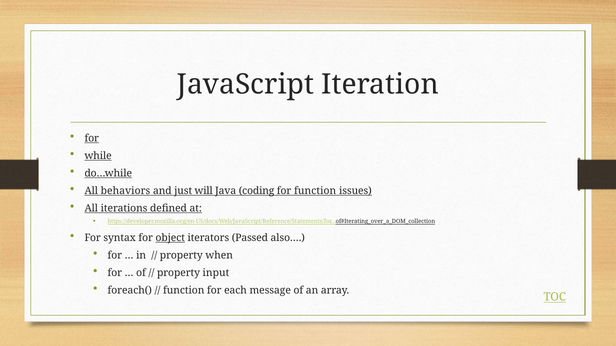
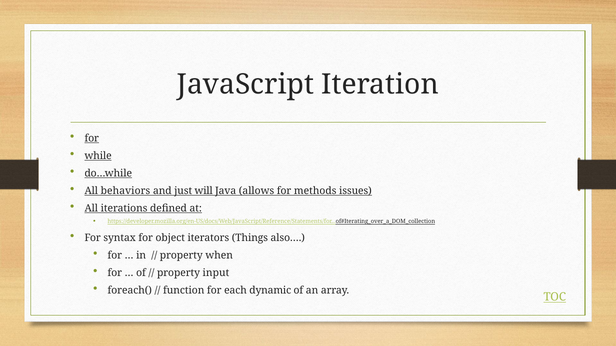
coding: coding -> allows
for function: function -> methods
object underline: present -> none
Passed: Passed -> Things
message: message -> dynamic
